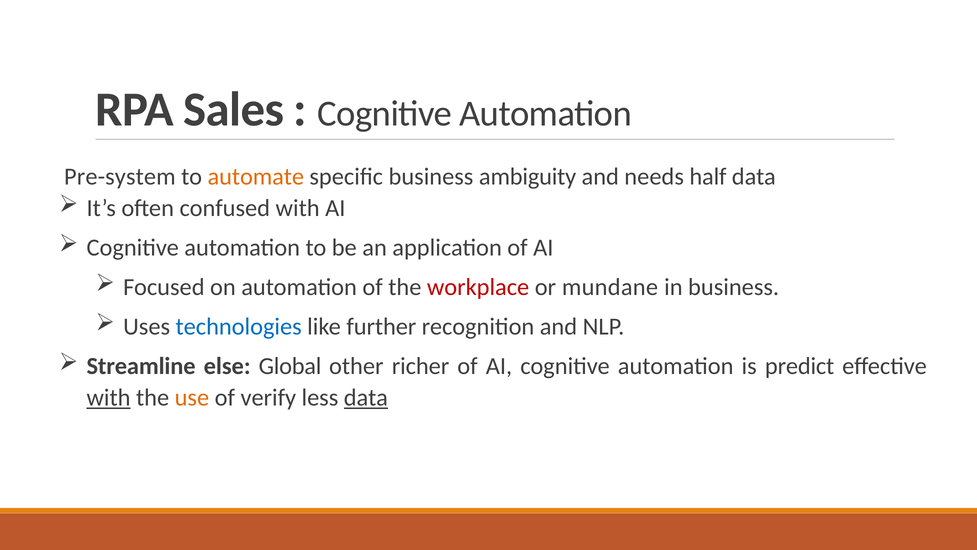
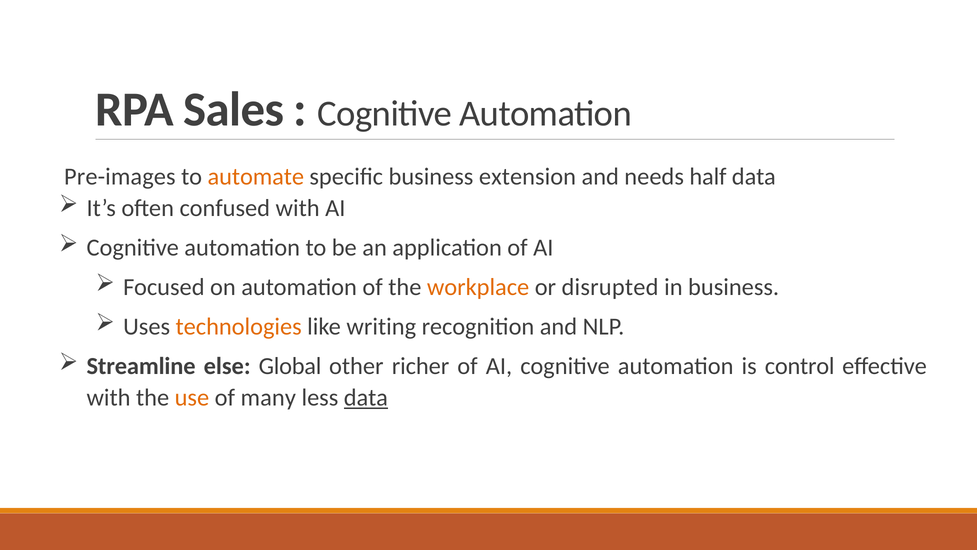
Pre-system: Pre-system -> Pre-images
ambiguity: ambiguity -> extension
workplace colour: red -> orange
mundane: mundane -> disrupted
technologies colour: blue -> orange
further: further -> writing
predict: predict -> control
with at (109, 397) underline: present -> none
verify: verify -> many
